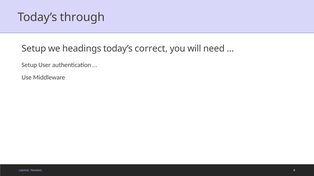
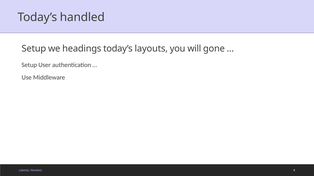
through: through -> handled
correct: correct -> layouts
need: need -> gone
